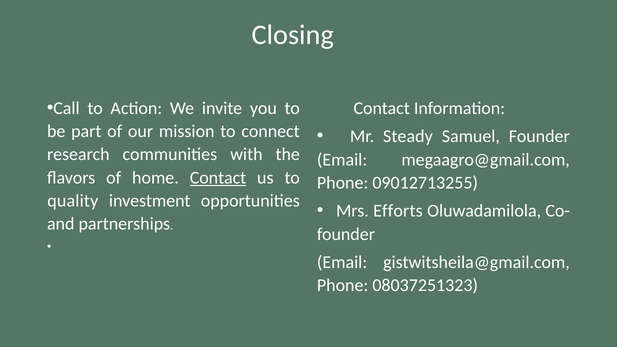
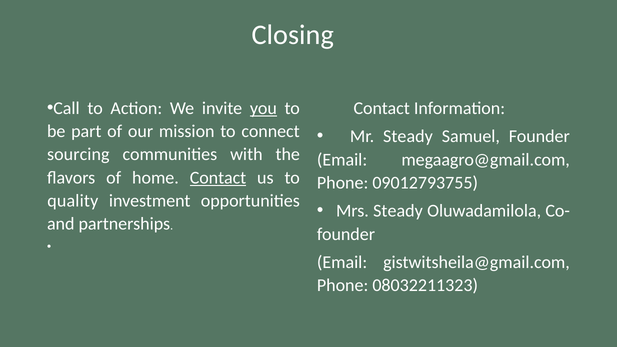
you underline: none -> present
research: research -> sourcing
09012713255: 09012713255 -> 09012793755
Mrs Efforts: Efforts -> Steady
08037251323: 08037251323 -> 08032211323
